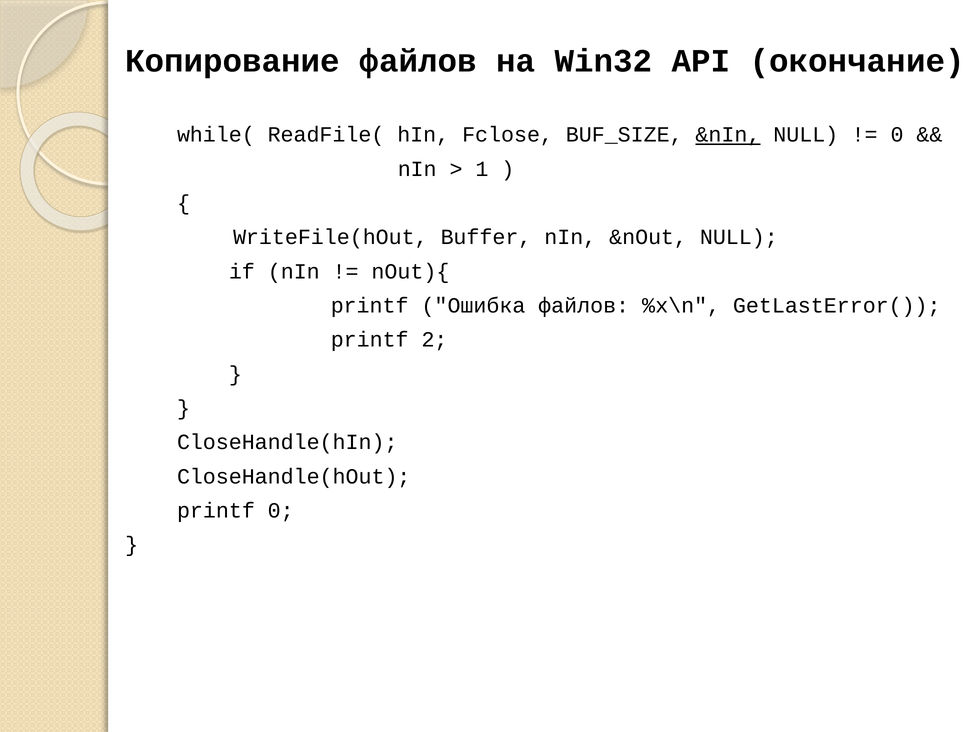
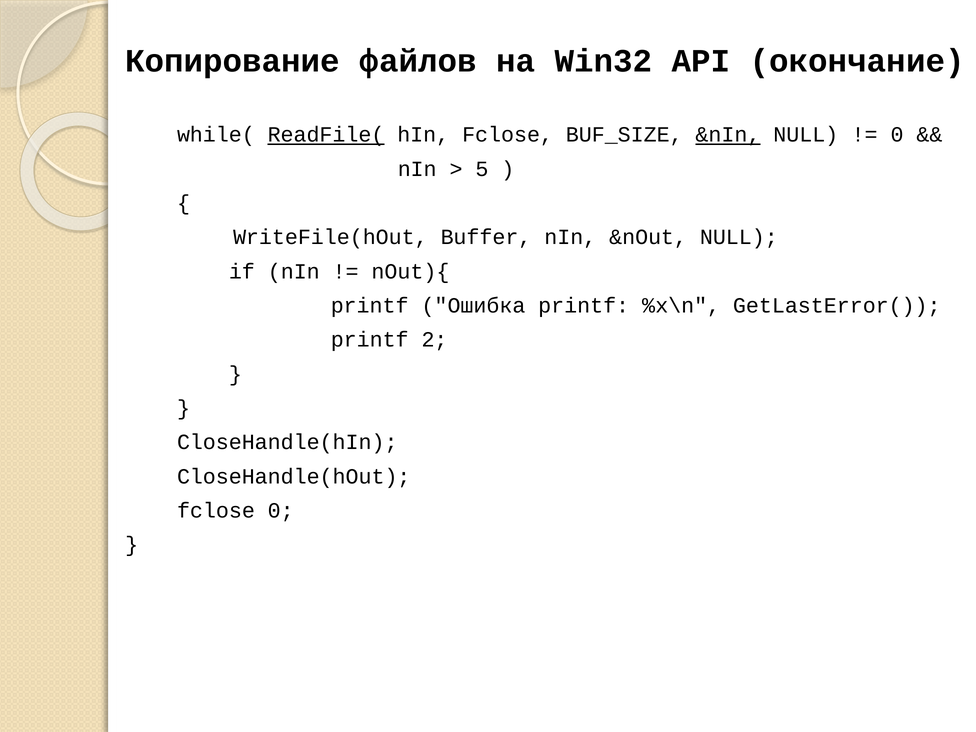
ReadFile( underline: none -> present
1: 1 -> 5
Ошибка файлов: файлов -> printf
printf at (216, 511): printf -> fclose
